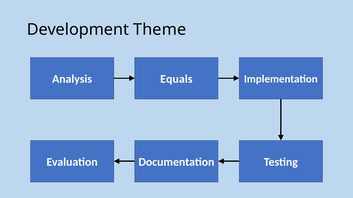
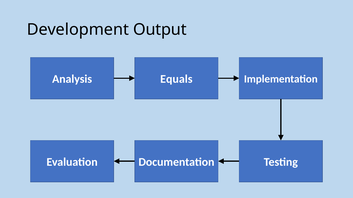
Theme: Theme -> Output
